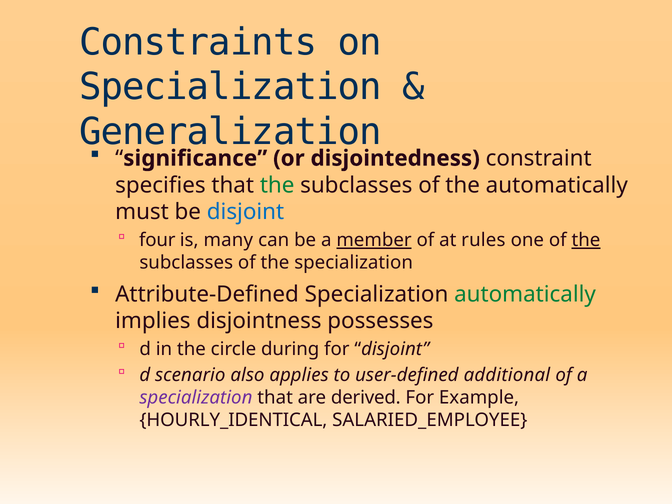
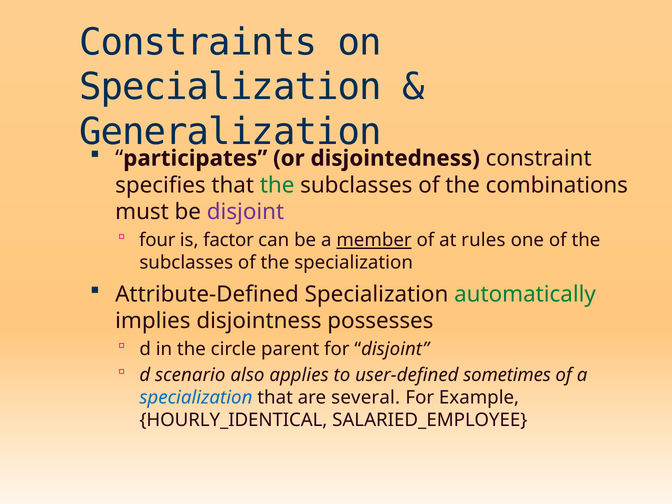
significance: significance -> participates
the automatically: automatically -> combinations
disjoint at (245, 212) colour: blue -> purple
many: many -> factor
the at (586, 240) underline: present -> none
during: during -> parent
additional: additional -> sometimes
specialization at (196, 398) colour: purple -> blue
derived: derived -> several
